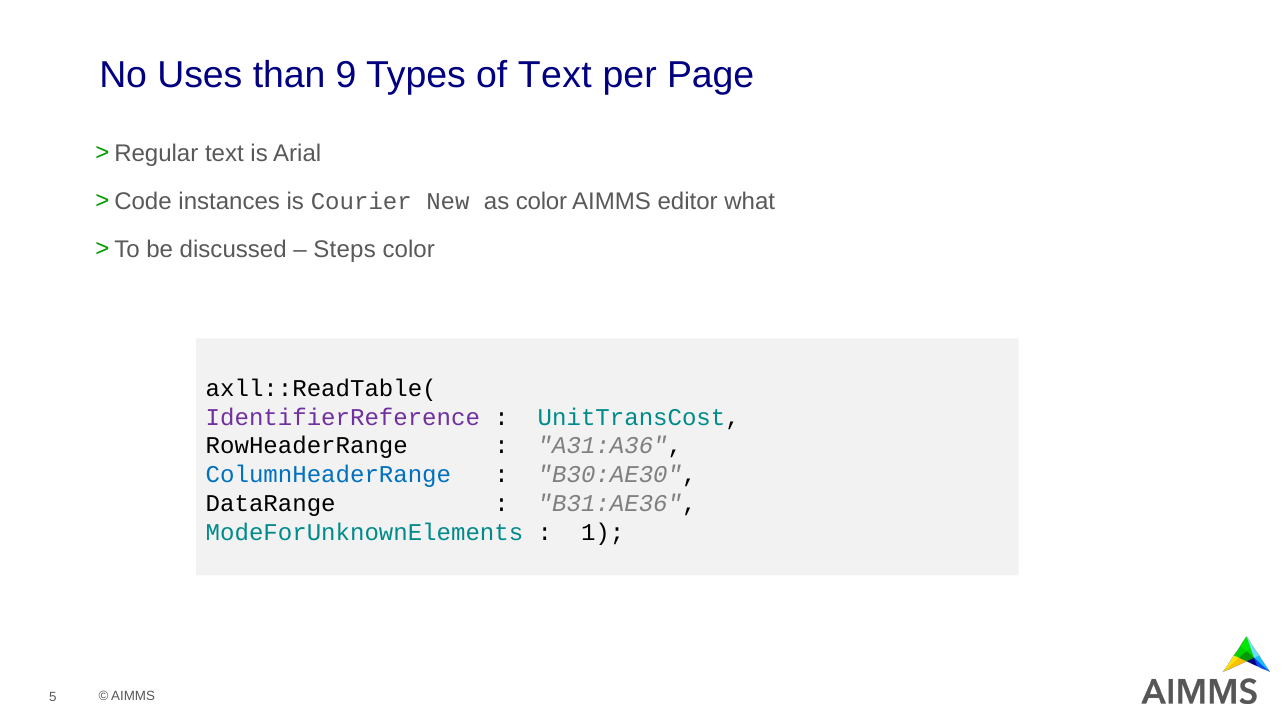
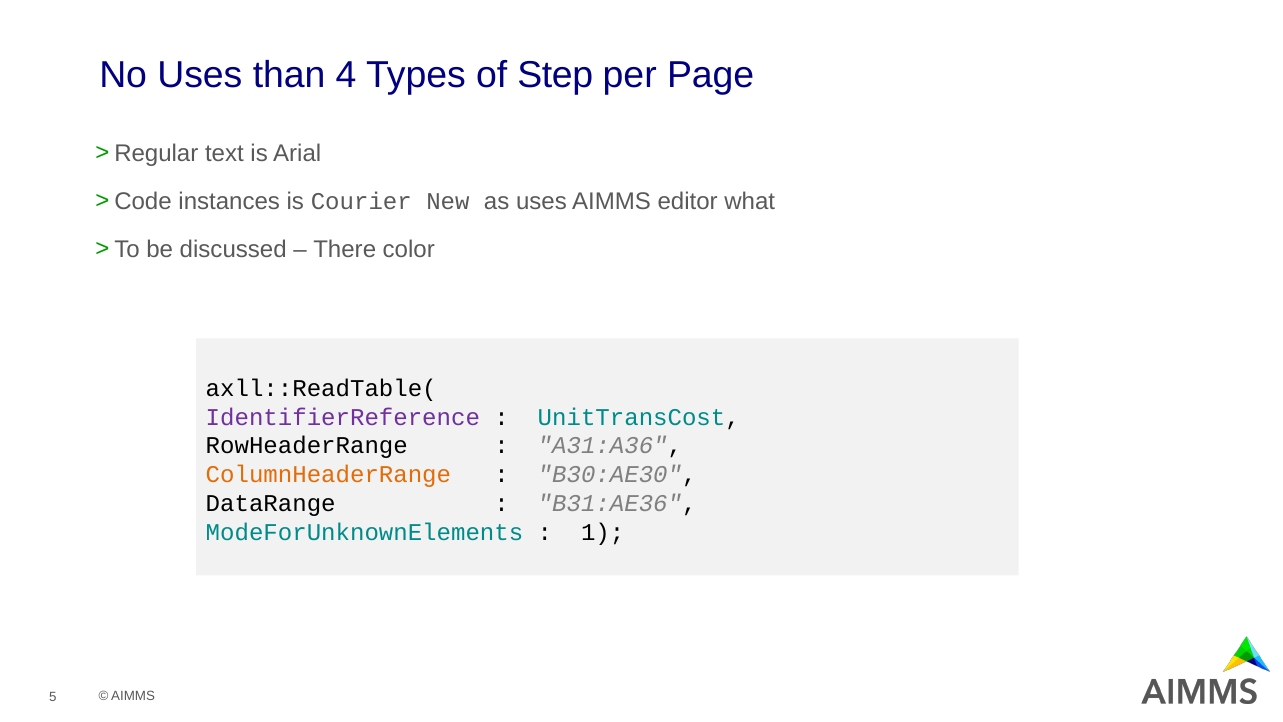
9: 9 -> 4
of Text: Text -> Step
as color: color -> uses
Steps: Steps -> There
ColumnHeaderRange colour: blue -> orange
